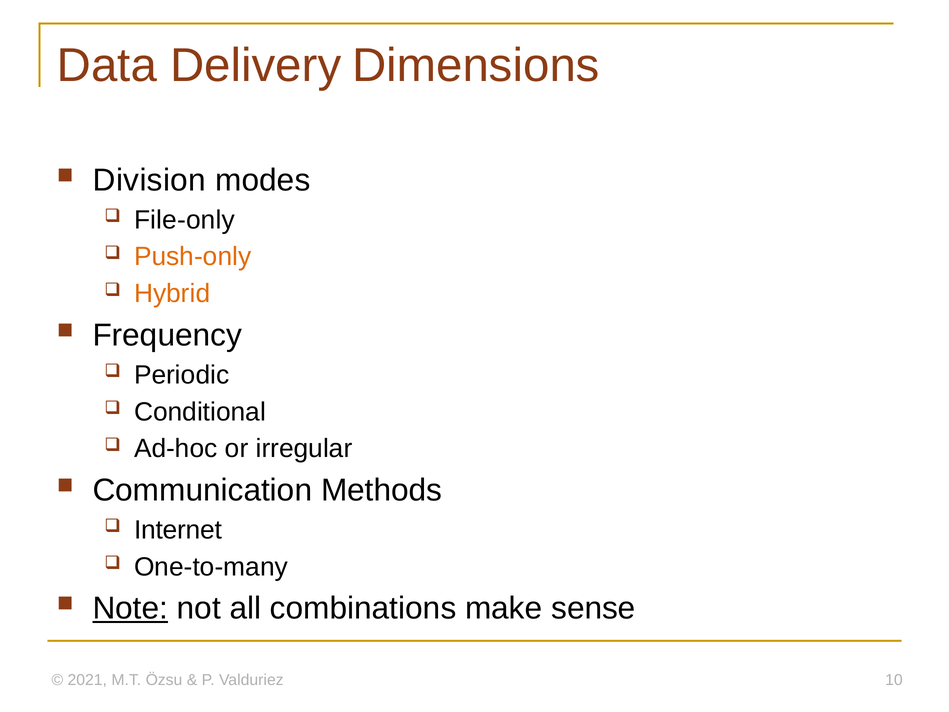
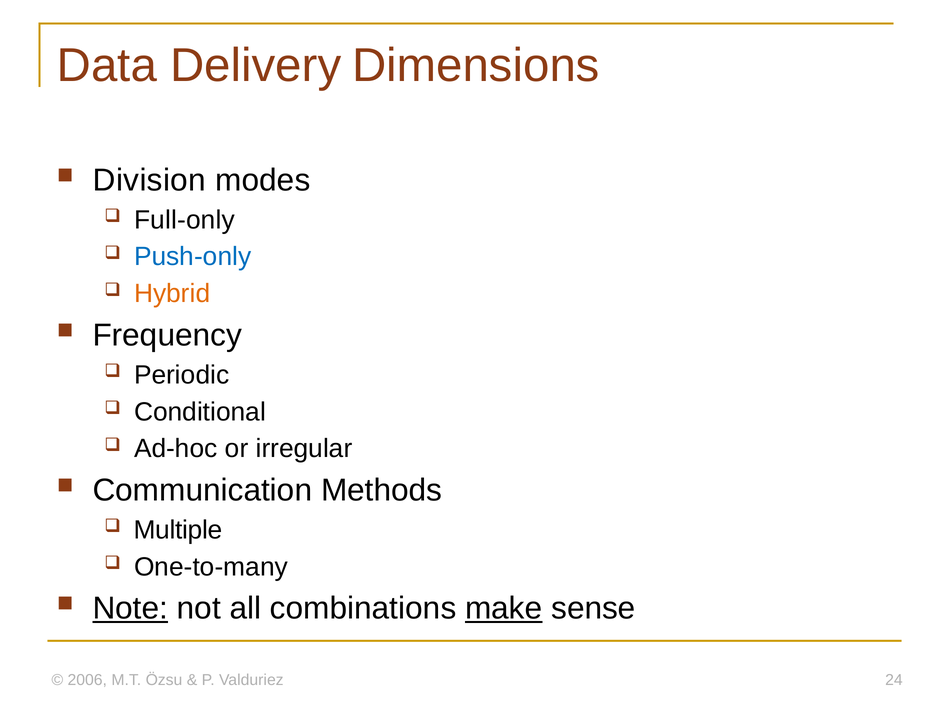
File-only: File-only -> Full-only
Push-only colour: orange -> blue
Internet: Internet -> Multiple
make underline: none -> present
2021: 2021 -> 2006
10: 10 -> 24
